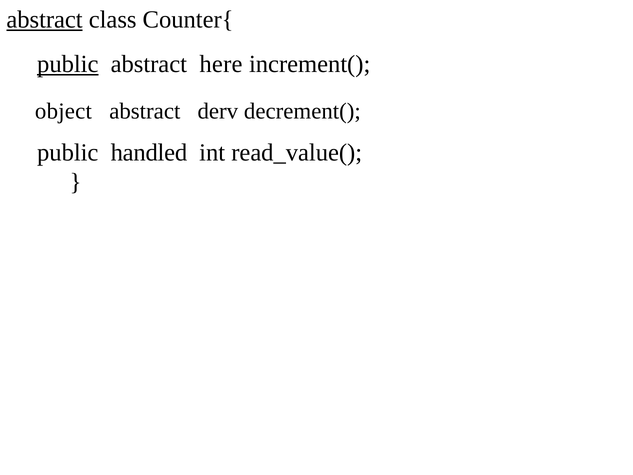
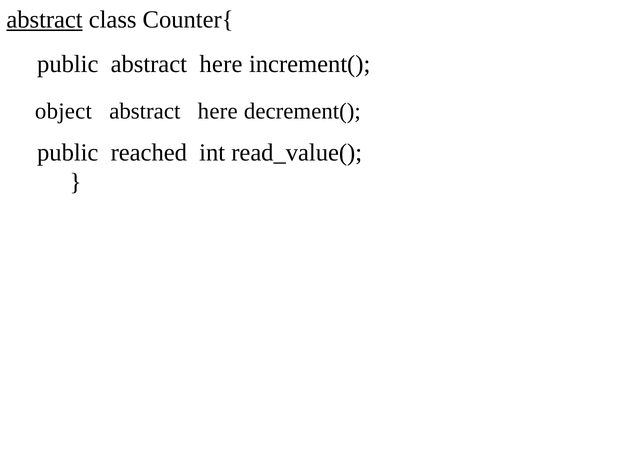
public at (68, 64) underline: present -> none
derv at (218, 111): derv -> here
handled: handled -> reached
